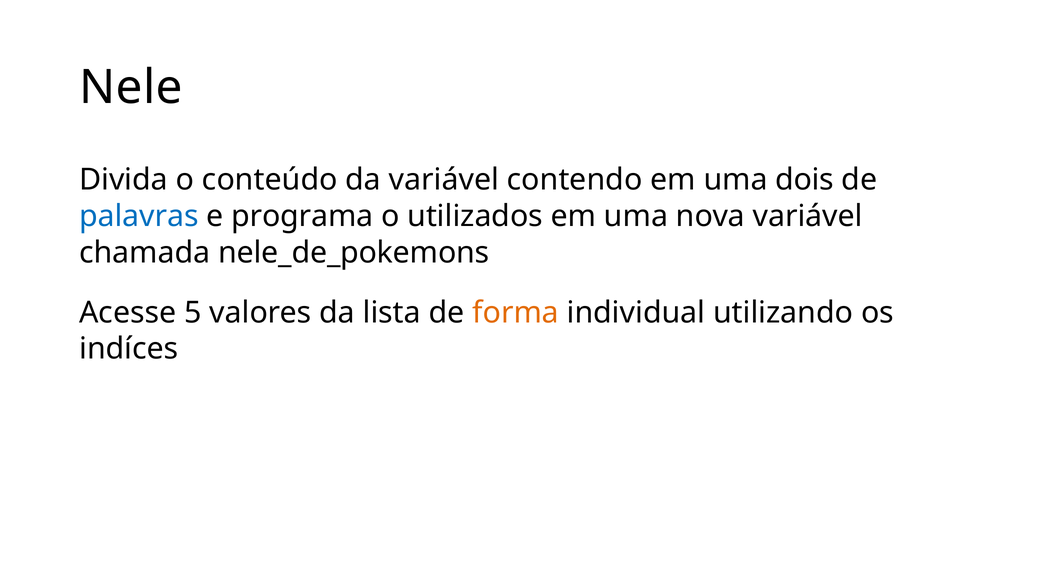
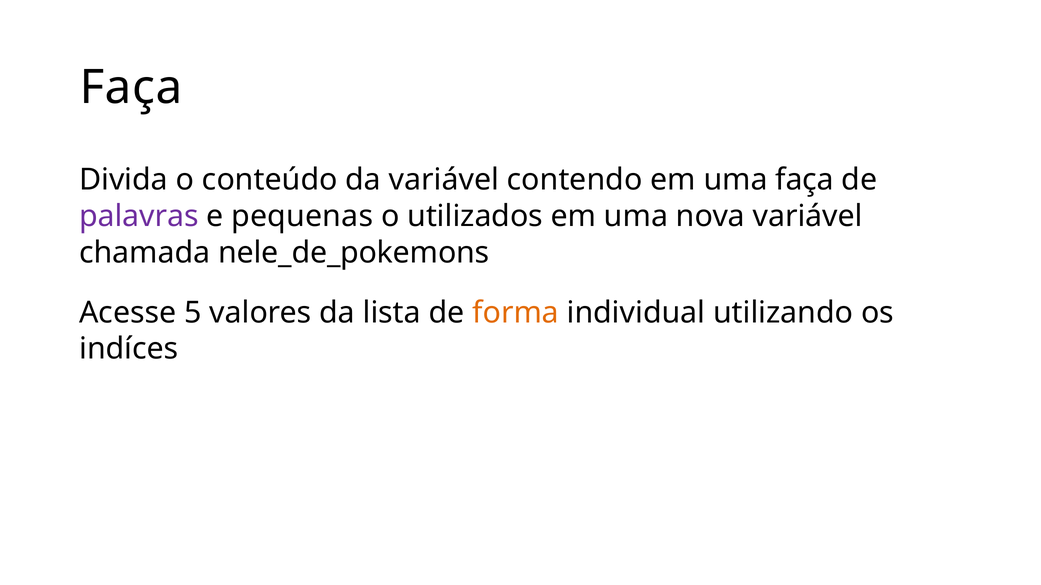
Nele at (131, 87): Nele -> Faça
uma dois: dois -> faça
palavras colour: blue -> purple
programa: programa -> pequenas
